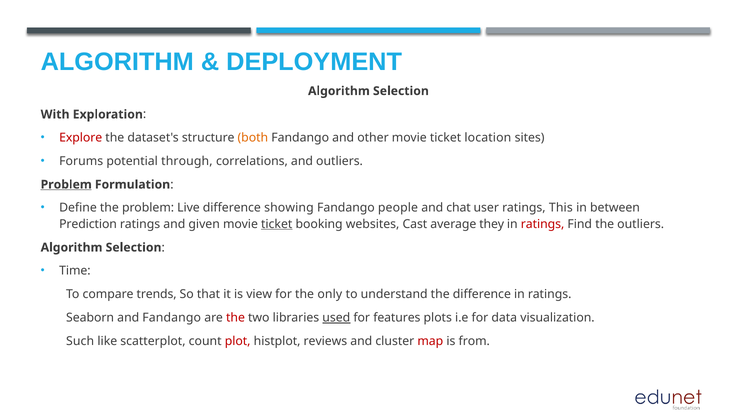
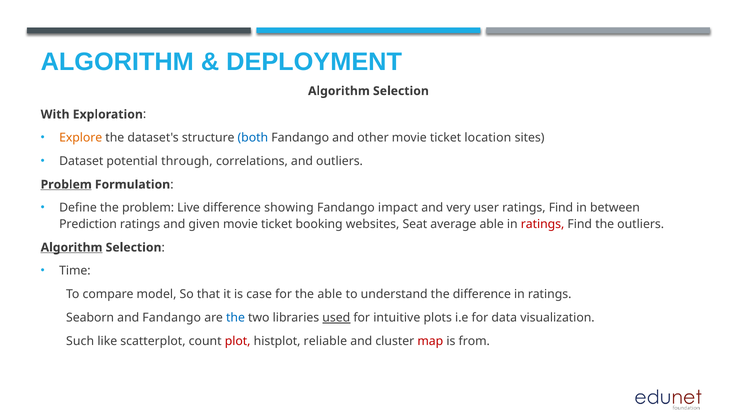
Explore colour: red -> orange
both colour: orange -> blue
Forums: Forums -> Dataset
people: people -> impact
chat: chat -> very
user ratings This: This -> Find
ticket at (277, 224) underline: present -> none
Cast: Cast -> Seat
average they: they -> able
Algorithm at (72, 248) underline: none -> present
trends: trends -> model
view: view -> case
the only: only -> able
the at (236, 318) colour: red -> blue
features: features -> intuitive
reviews: reviews -> reliable
